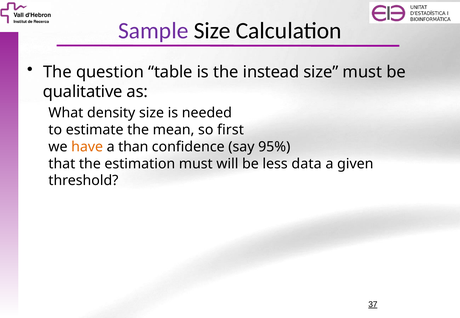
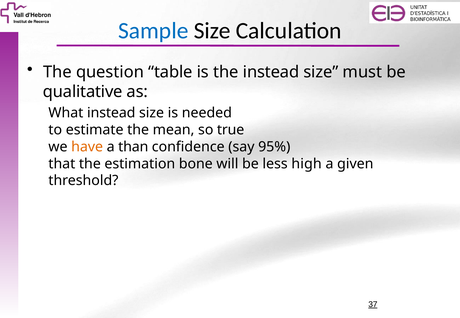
Sample colour: purple -> blue
What density: density -> instead
first: first -> true
estimation must: must -> bone
data: data -> high
